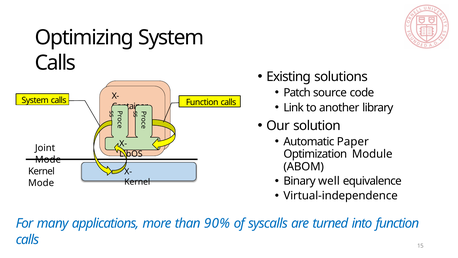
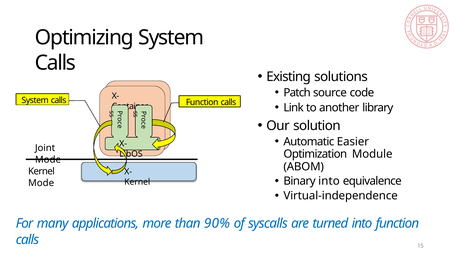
Paper: Paper -> Easier
Binary well: well -> into
